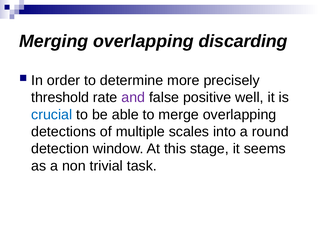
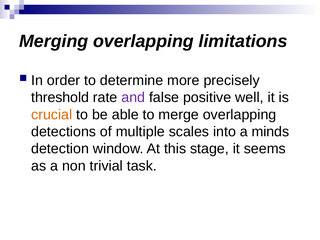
discarding: discarding -> limitations
crucial colour: blue -> orange
round: round -> minds
